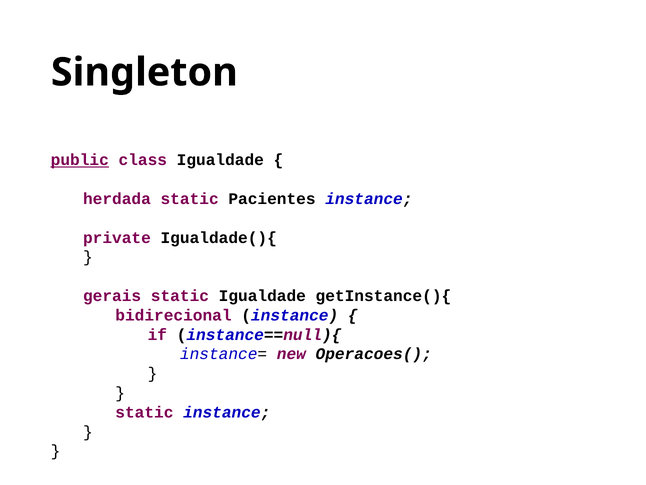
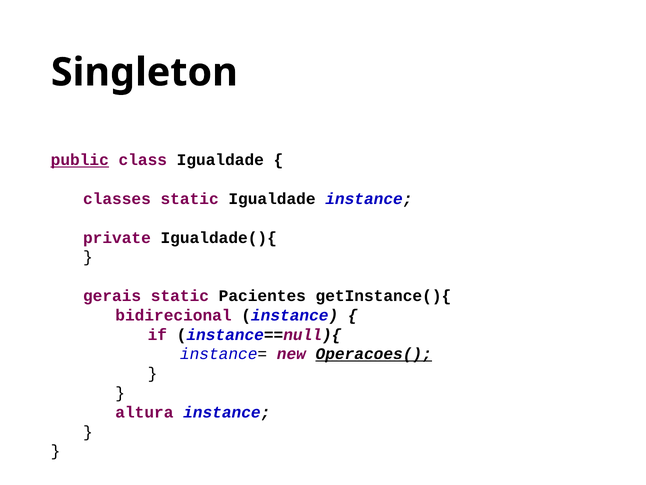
herdada: herdada -> classes
static Pacientes: Pacientes -> Igualdade
static Igualdade: Igualdade -> Pacientes
Operacoes( underline: none -> present
static at (144, 412): static -> altura
